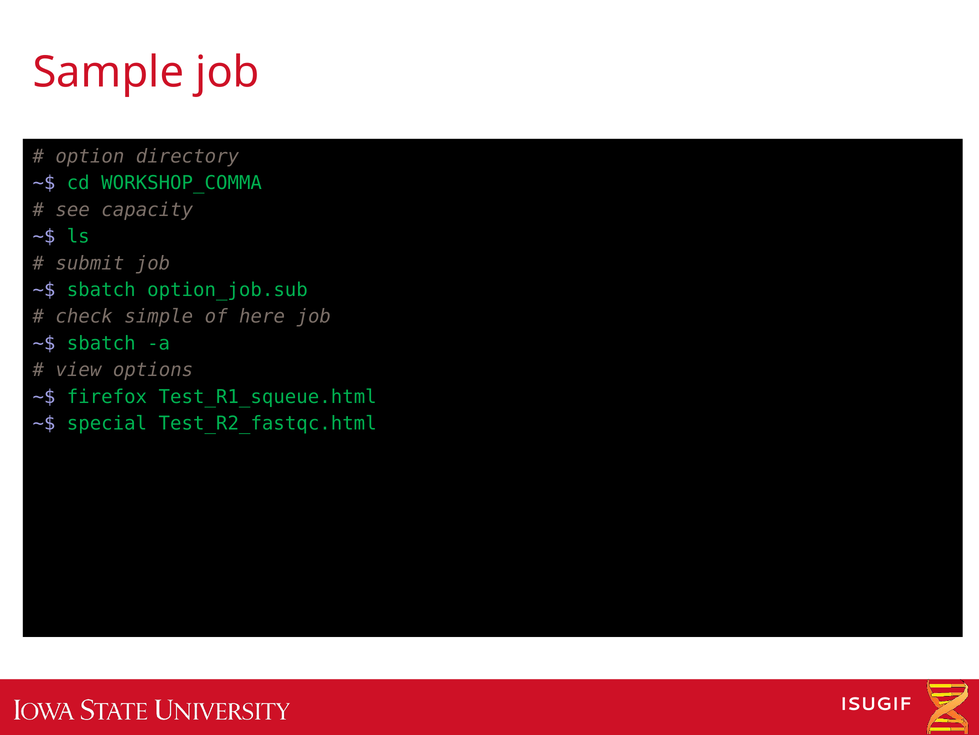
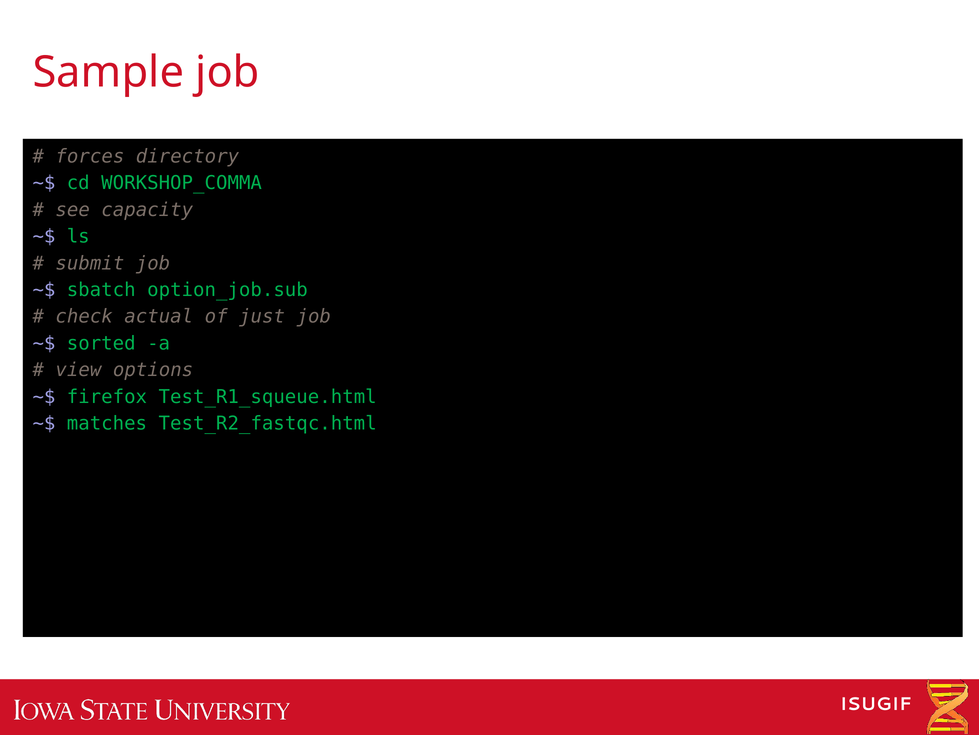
option: option -> forces
simple: simple -> actual
here: here -> just
sbatch at (101, 343): sbatch -> sorted
special: special -> matches
